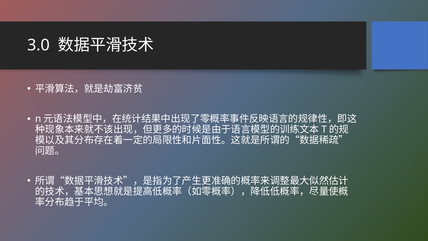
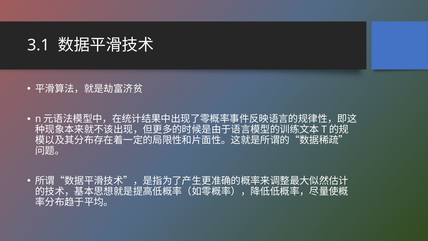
3.0: 3.0 -> 3.1
